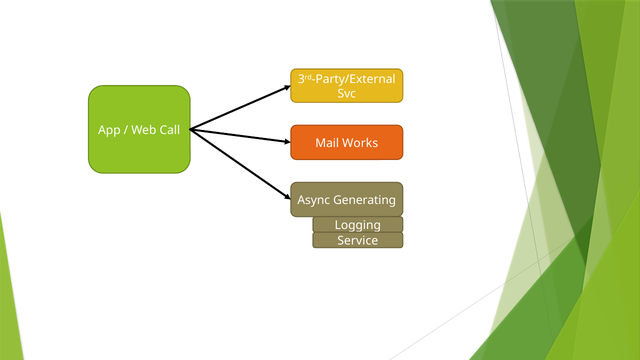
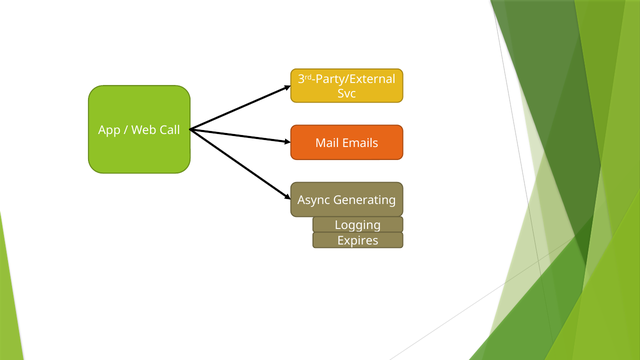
Works: Works -> Emails
Service: Service -> Expires
